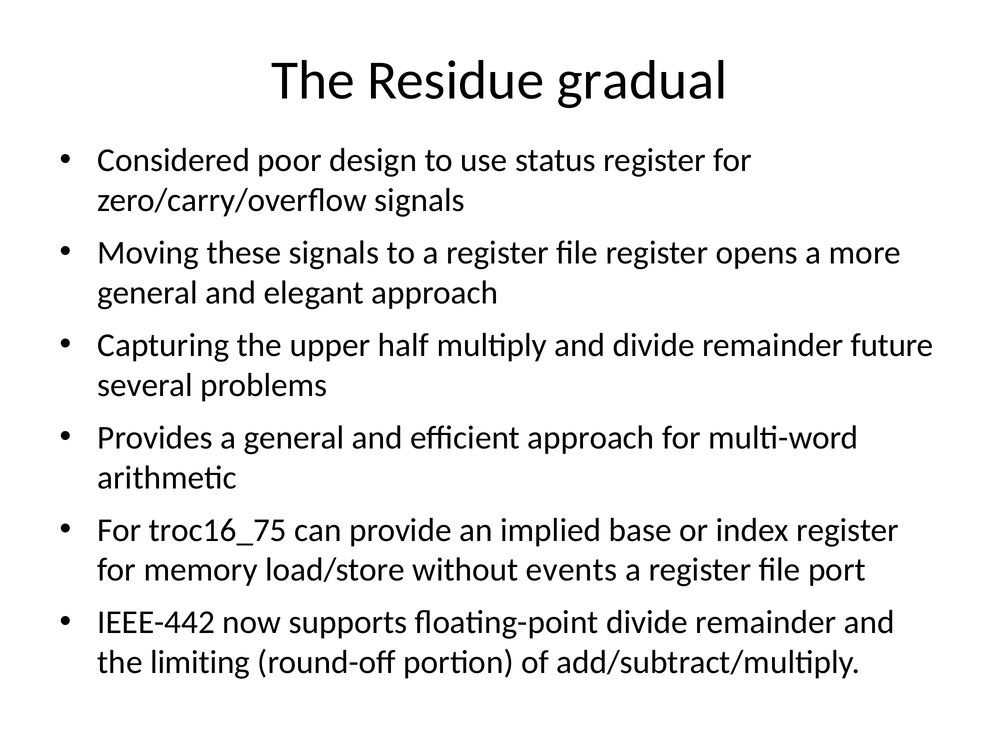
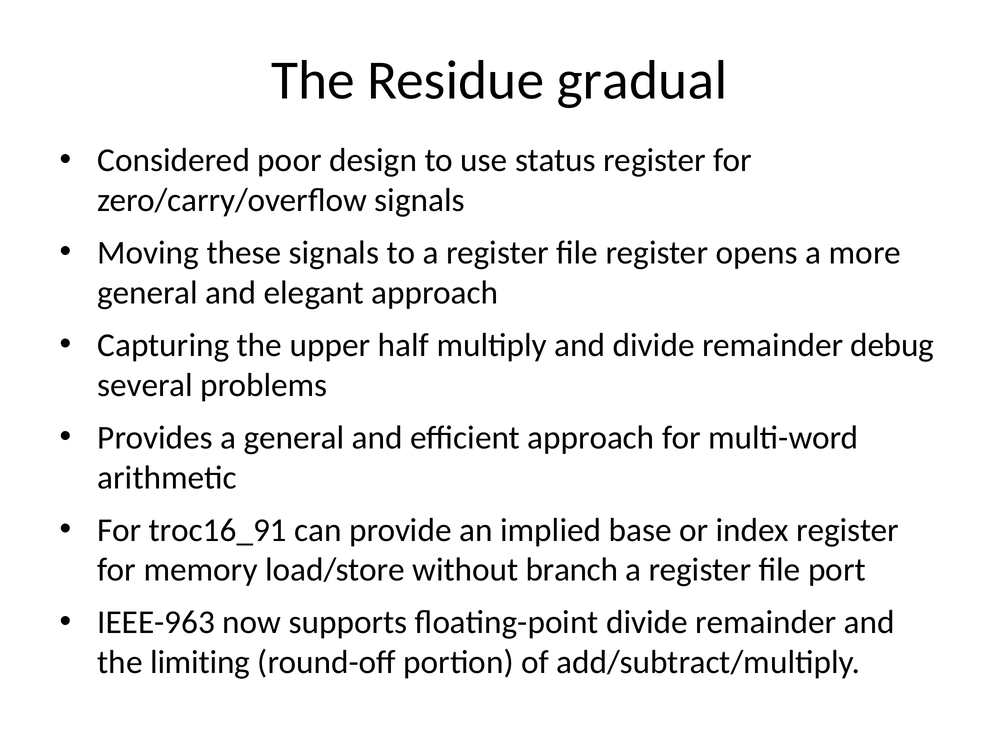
future: future -> debug
troc16_75: troc16_75 -> troc16_91
events: events -> branch
IEEE-442: IEEE-442 -> IEEE-963
